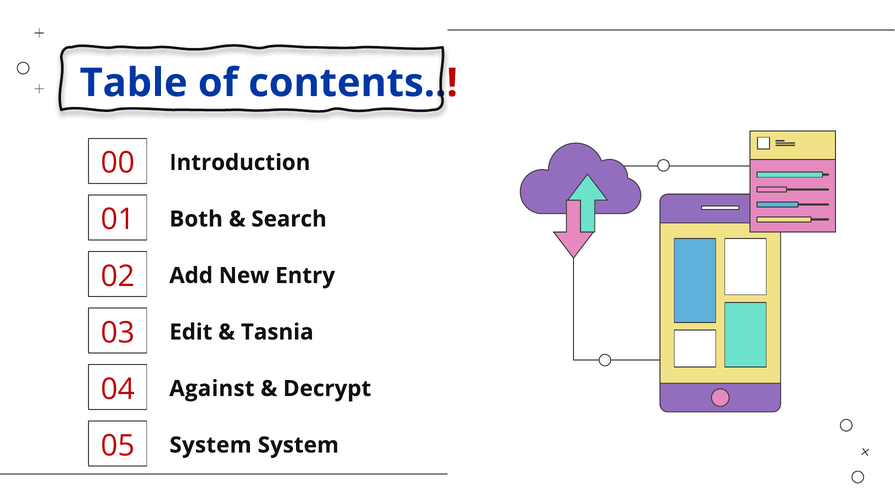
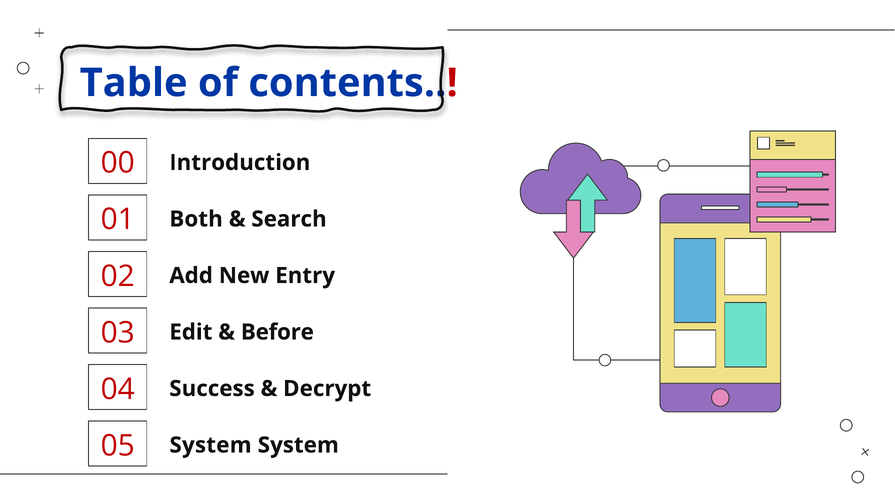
Tasnia: Tasnia -> Before
Against: Against -> Success
